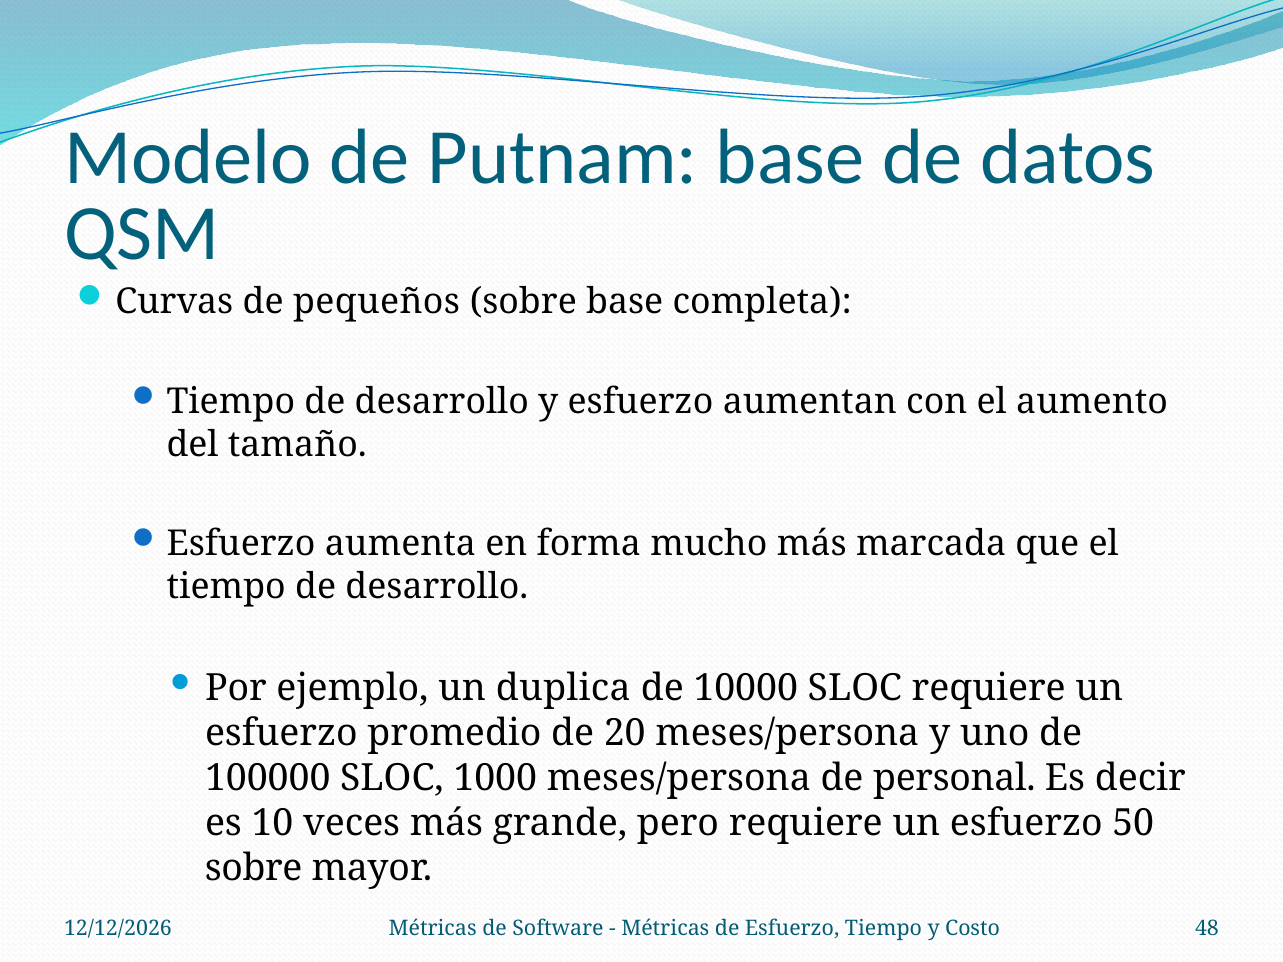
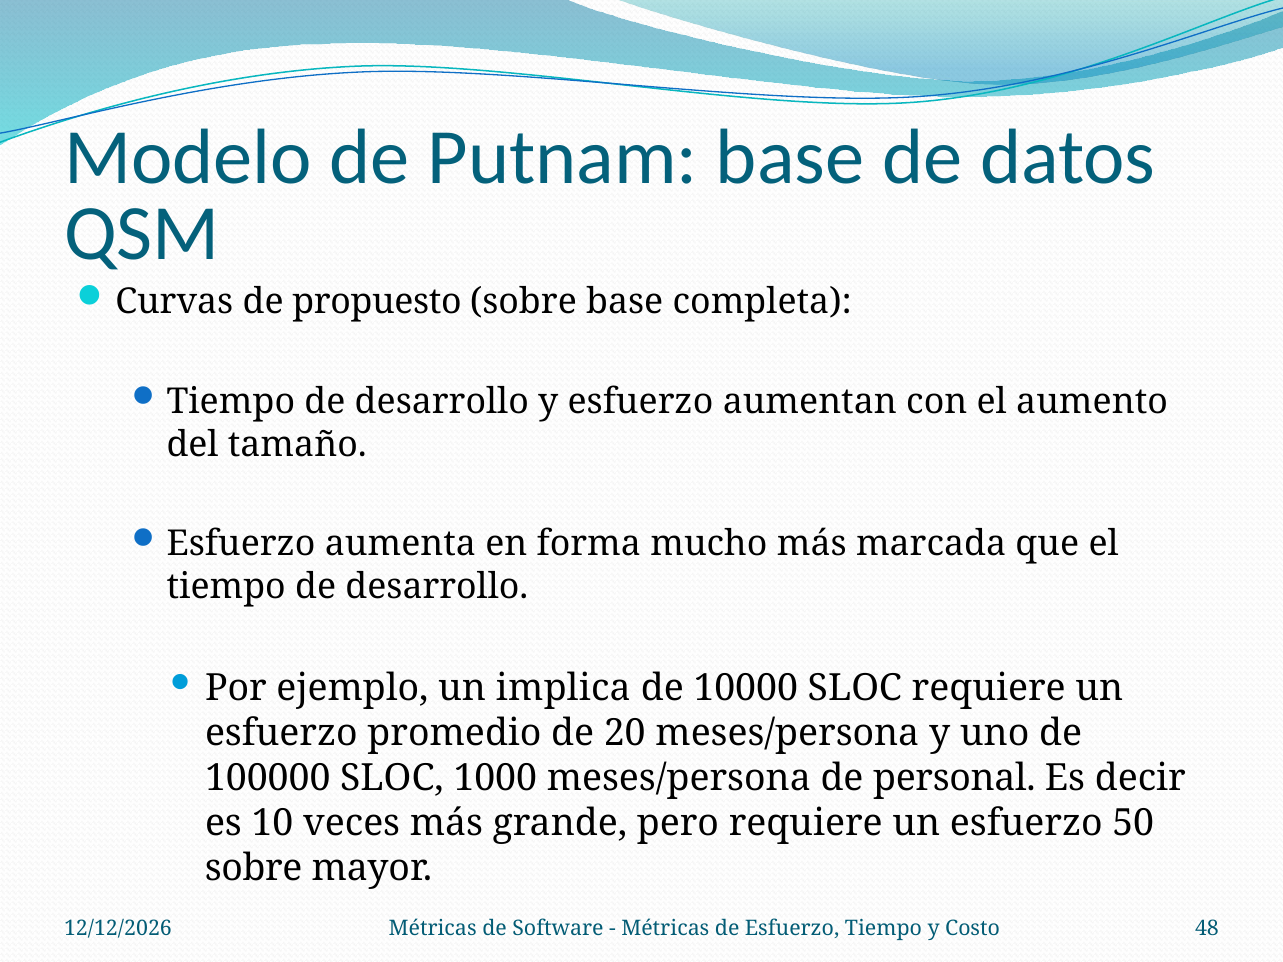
pequeños: pequeños -> propuesto
duplica: duplica -> implica
